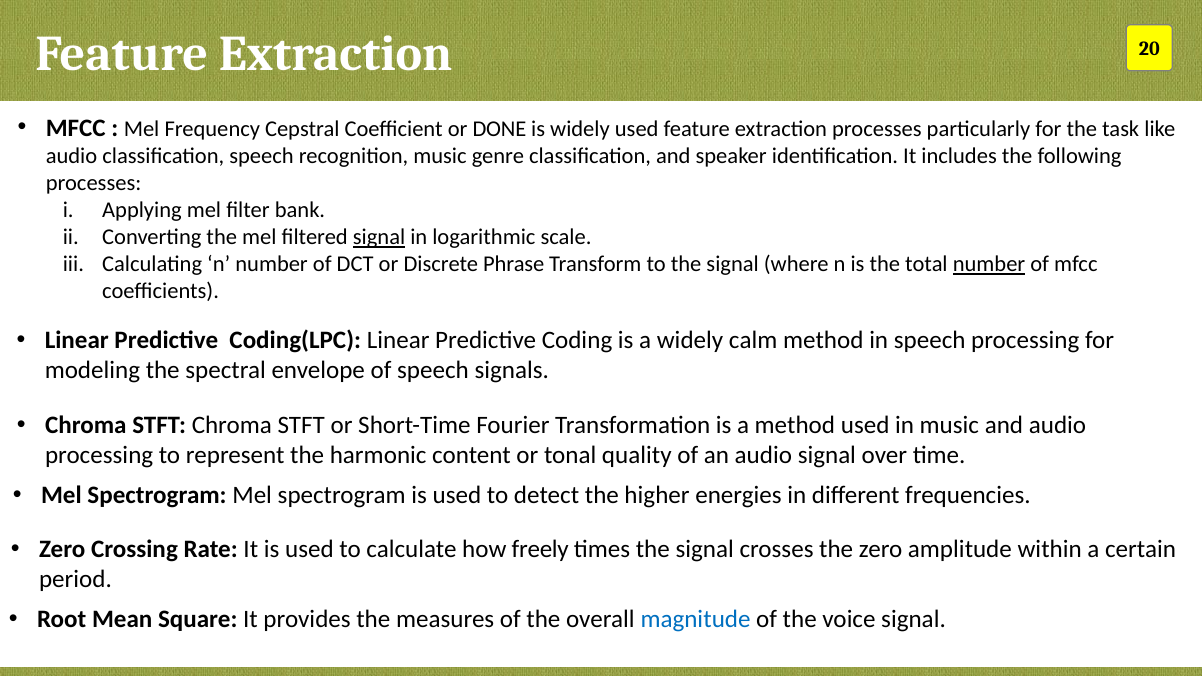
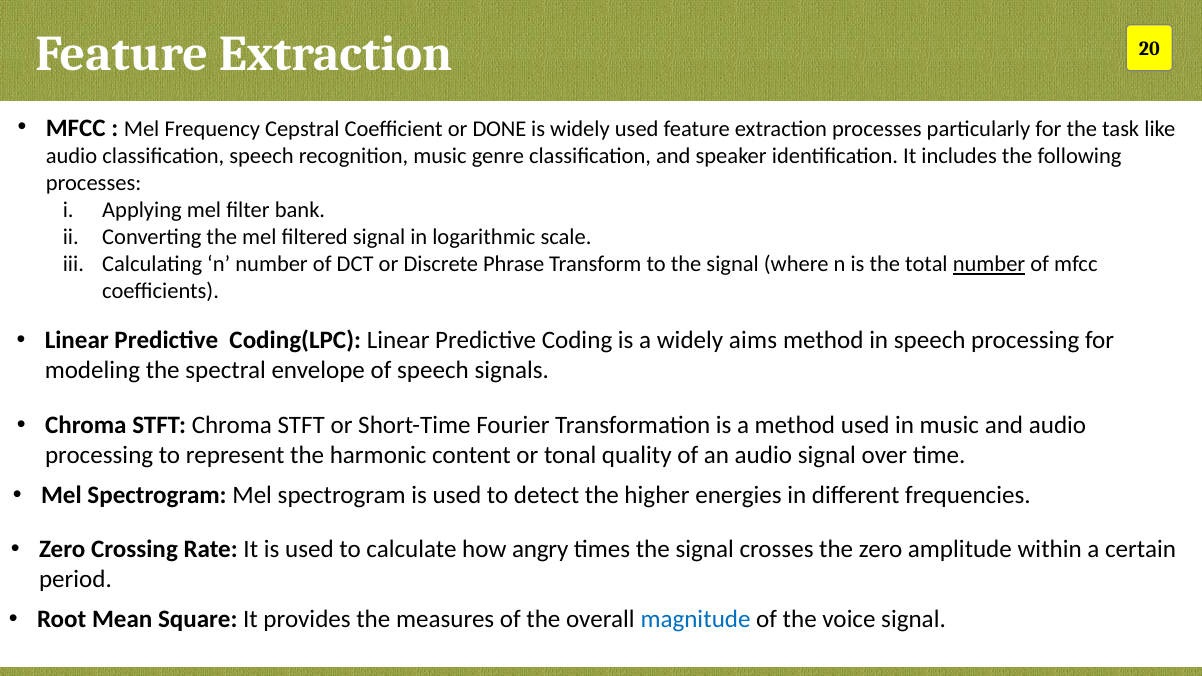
signal at (379, 237) underline: present -> none
calm: calm -> aims
freely: freely -> angry
